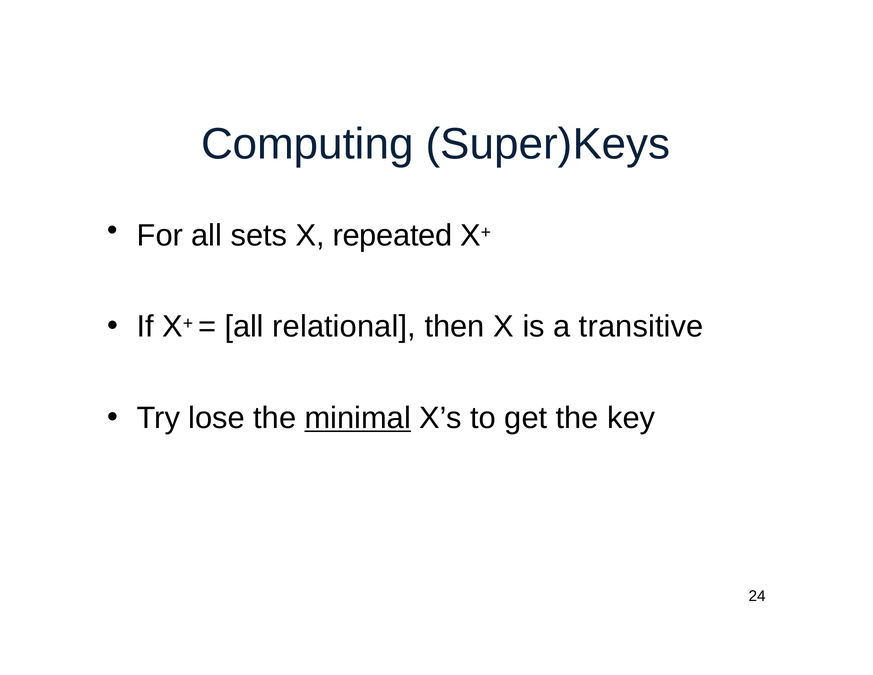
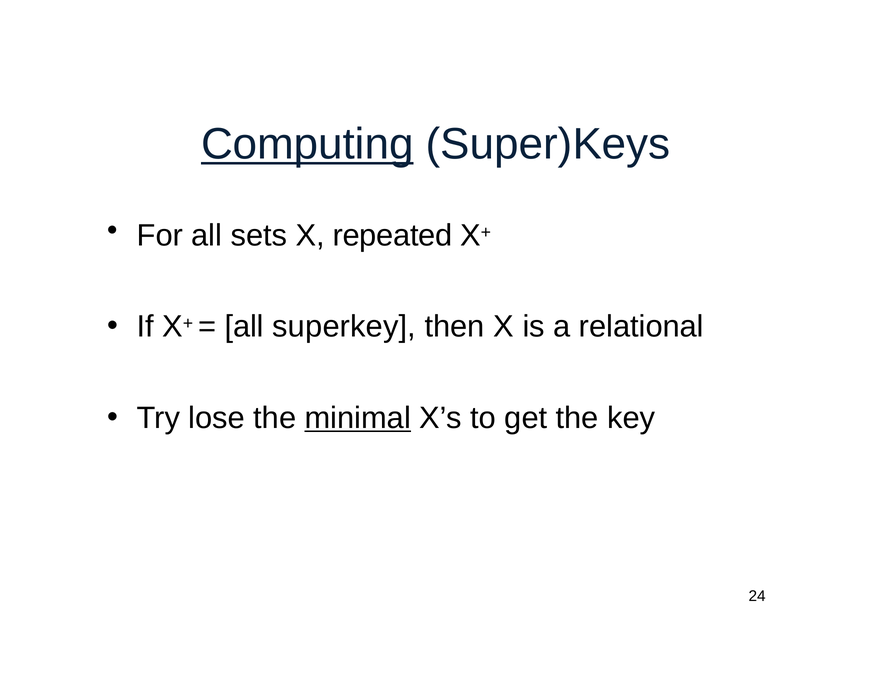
Computing underline: none -> present
relational: relational -> superkey
transitive: transitive -> relational
